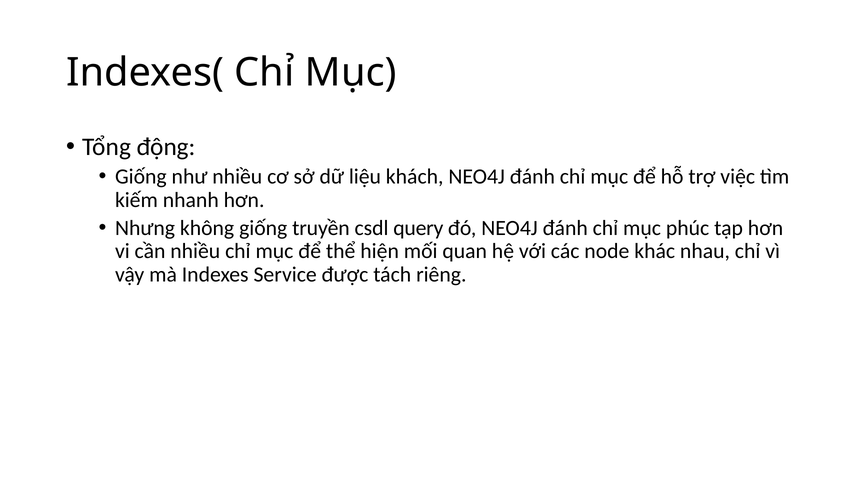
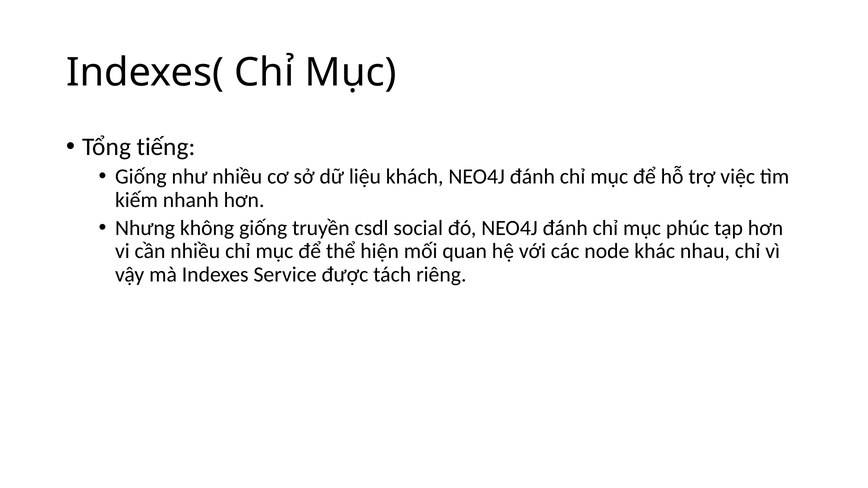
động: động -> tiếng
query: query -> social
